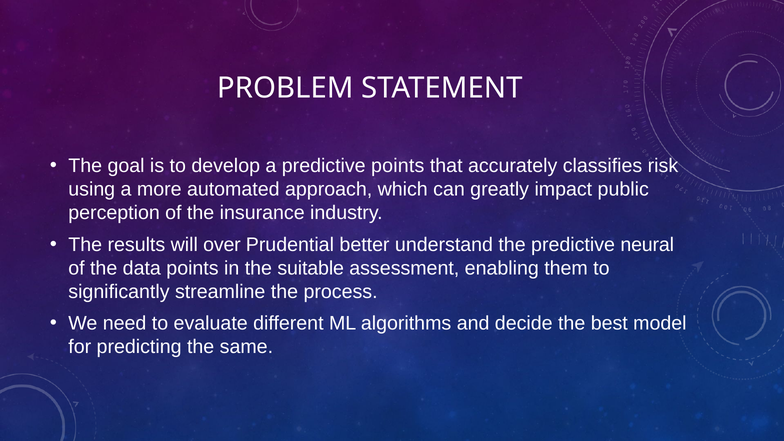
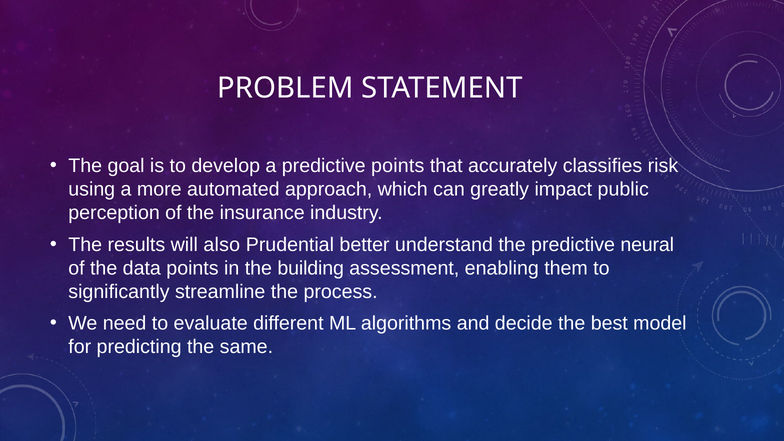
over: over -> also
suitable: suitable -> building
